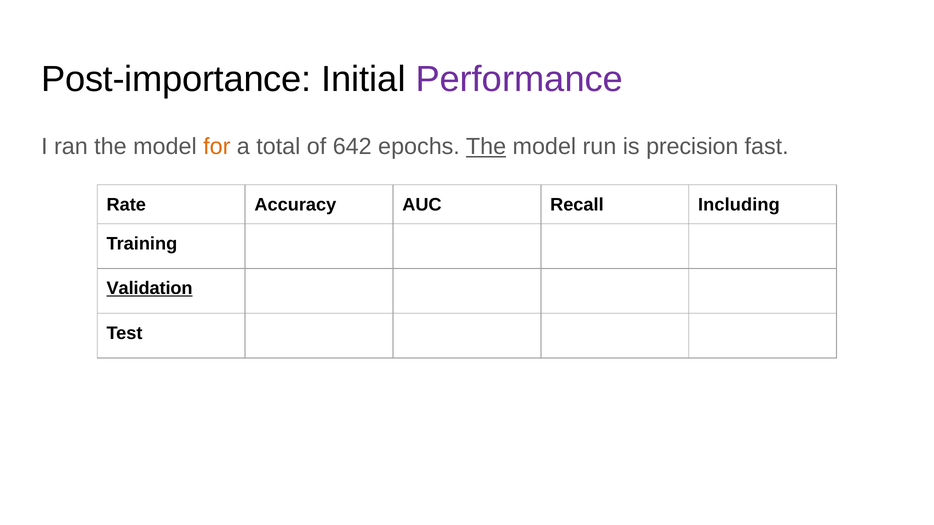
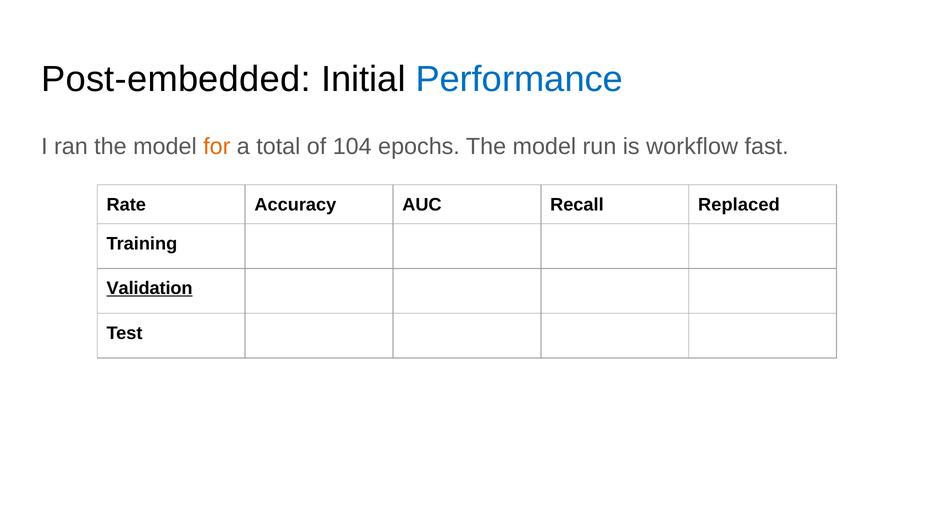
Post-importance: Post-importance -> Post-embedded
Performance colour: purple -> blue
642: 642 -> 104
The at (486, 147) underline: present -> none
precision: precision -> workflow
Including: Including -> Replaced
